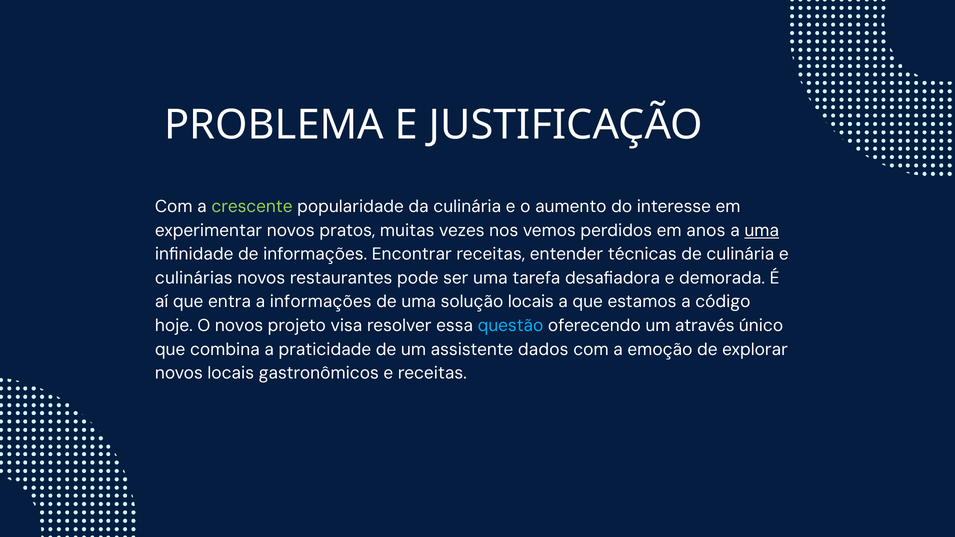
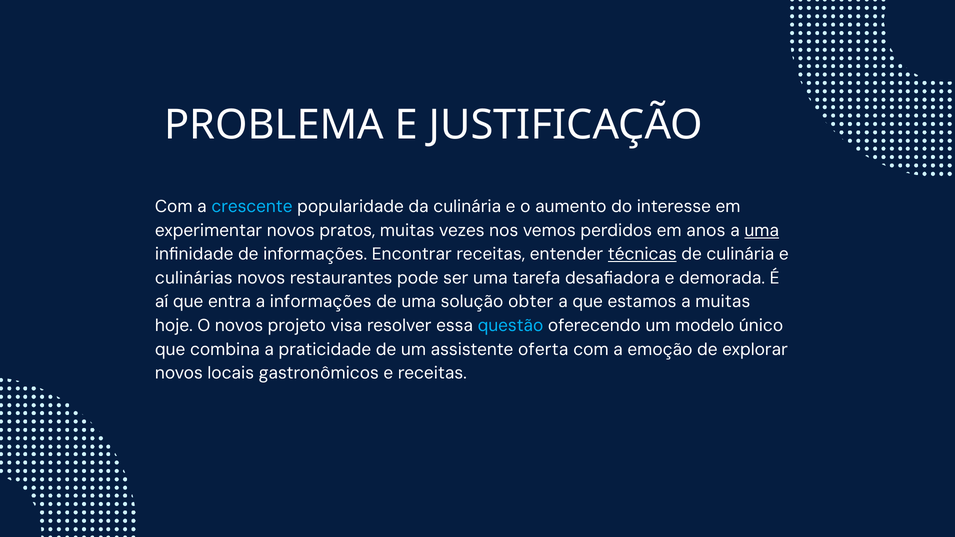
crescente colour: light green -> light blue
técnicas underline: none -> present
solução locais: locais -> obter
a código: código -> muitas
através: através -> modelo
dados: dados -> oferta
